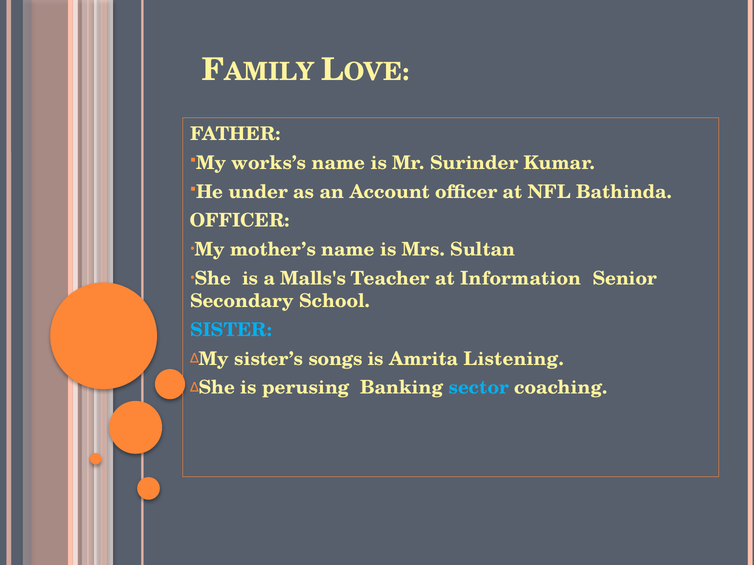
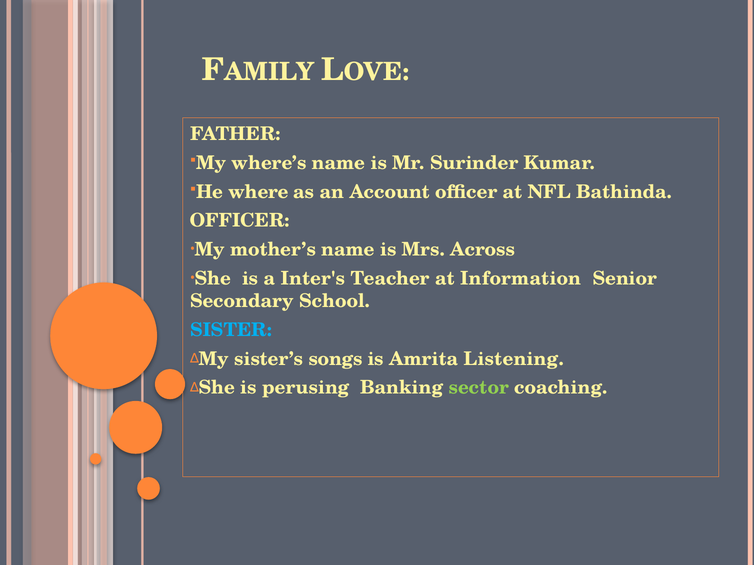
works’s: works’s -> where’s
under: under -> where
Sultan: Sultan -> Across
Malls's: Malls's -> Inter's
sector colour: light blue -> light green
